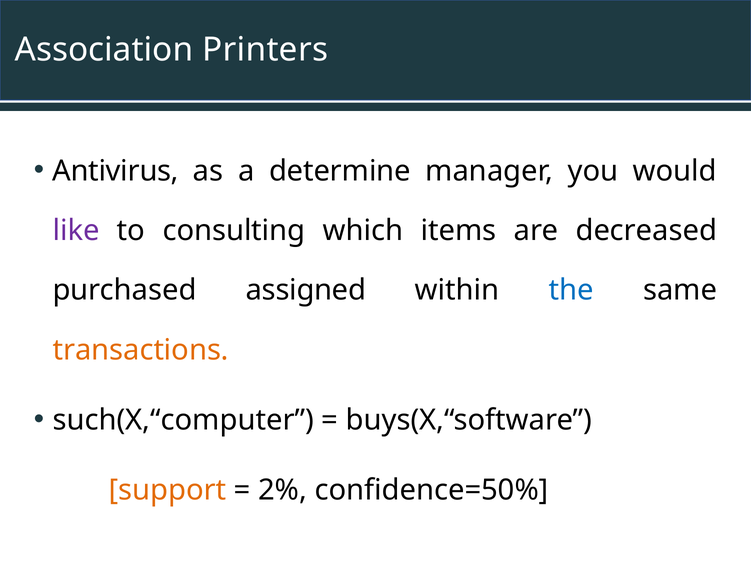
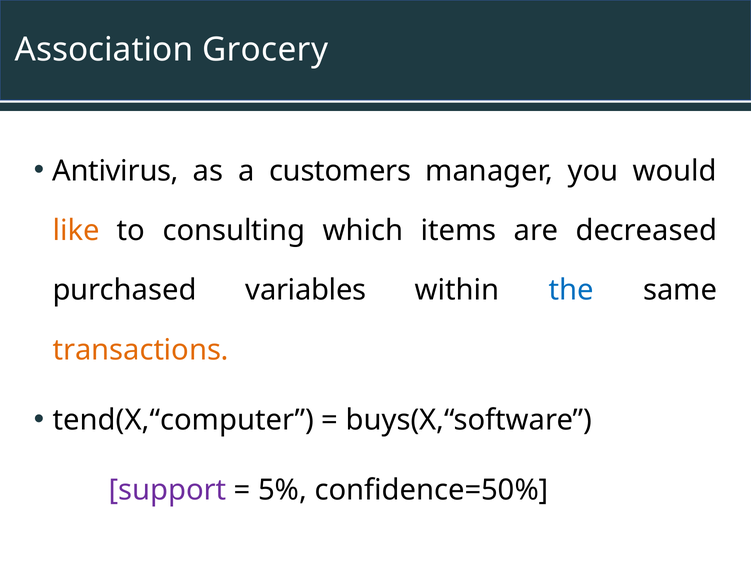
Printers: Printers -> Grocery
determine: determine -> customers
like colour: purple -> orange
assigned: assigned -> variables
such(X,“computer: such(X,“computer -> tend(X,“computer
support colour: orange -> purple
2%: 2% -> 5%
